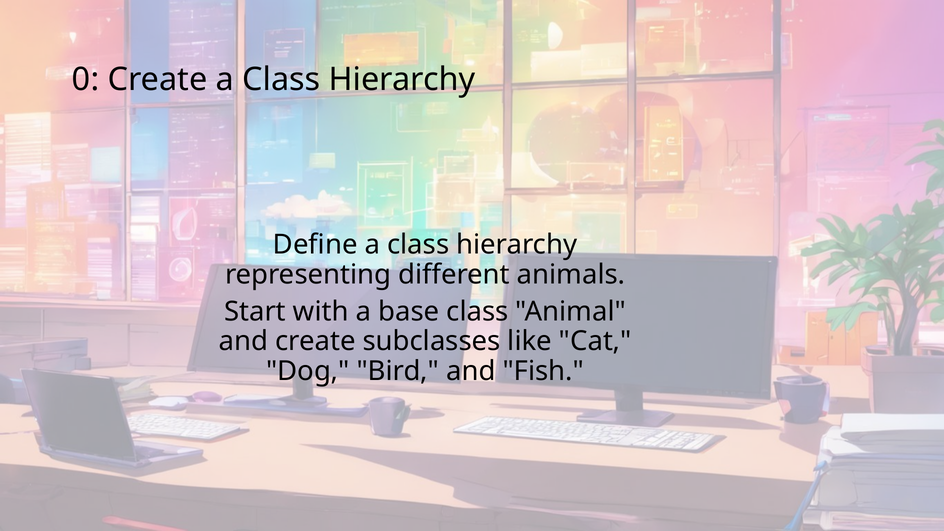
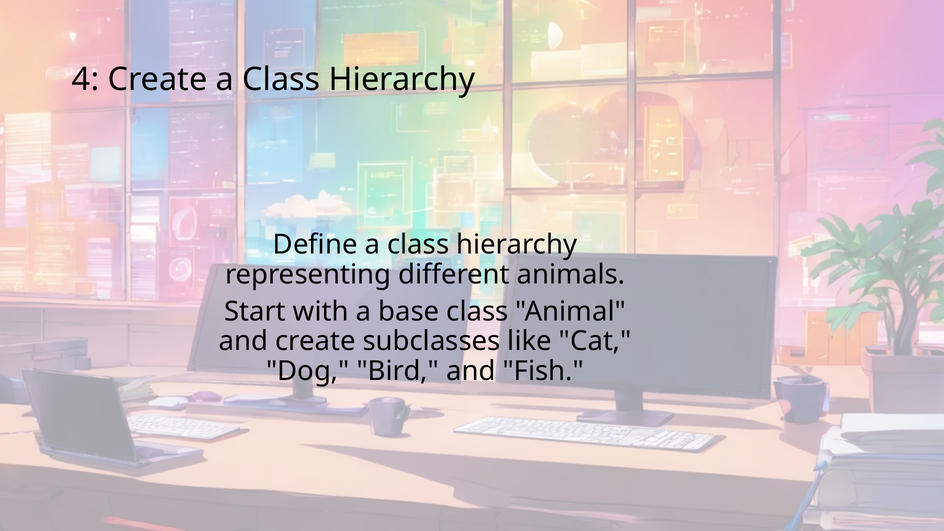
0: 0 -> 4
